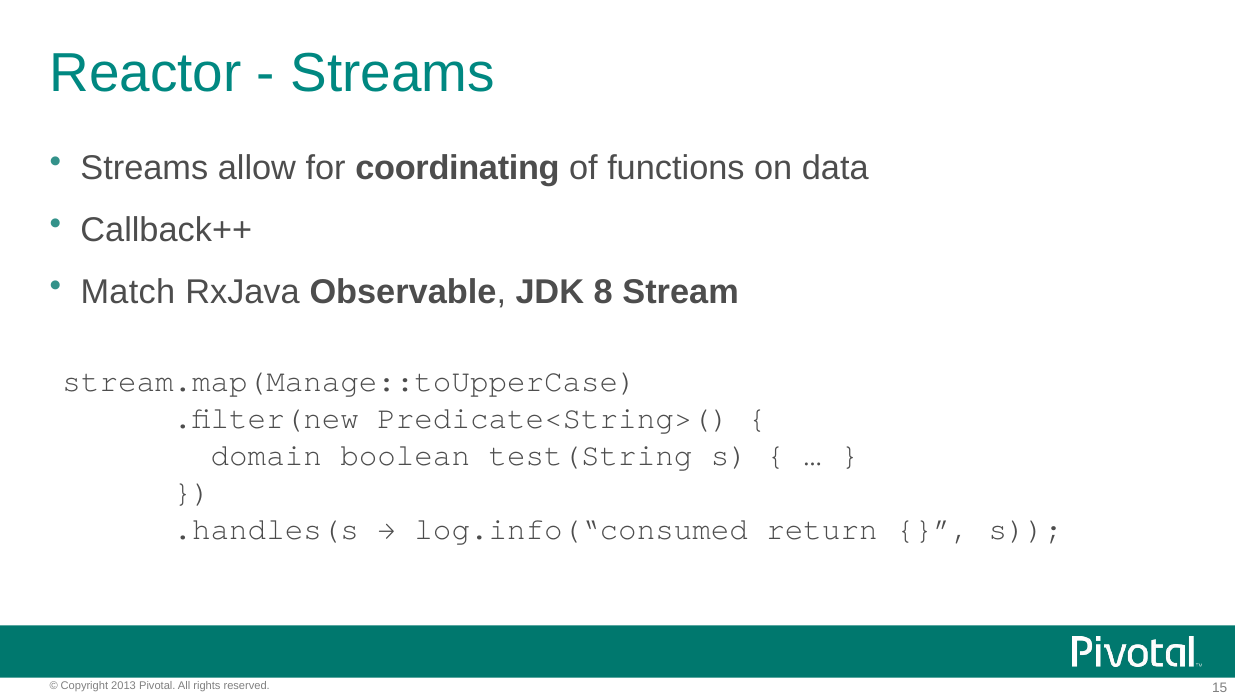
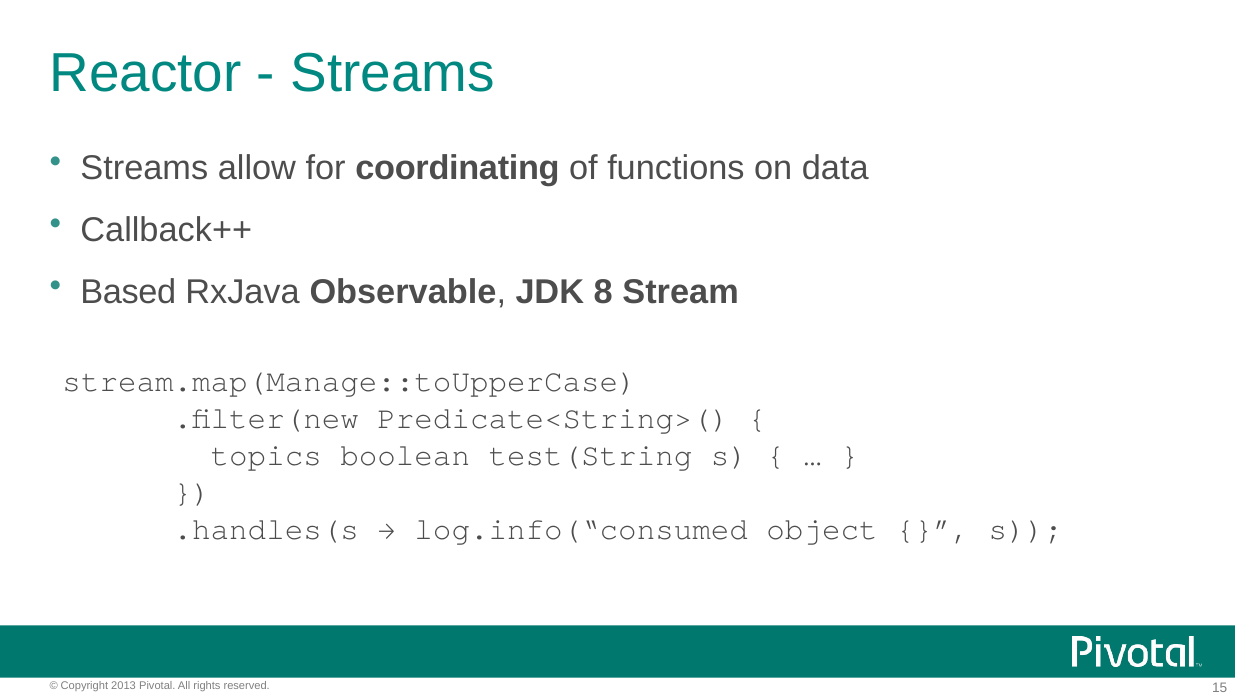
Match: Match -> Based
domain: domain -> topics
return: return -> object
